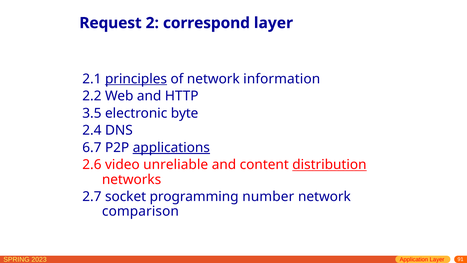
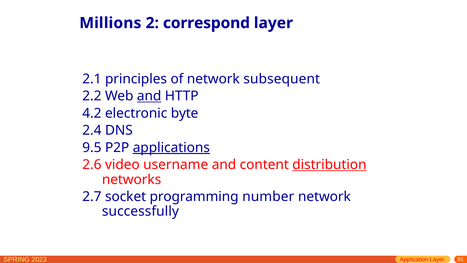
Request: Request -> Millions
principles underline: present -> none
information: information -> subsequent
and at (149, 96) underline: none -> present
3.5: 3.5 -> 4.2
6.7: 6.7 -> 9.5
unreliable: unreliable -> username
comparison: comparison -> successfully
